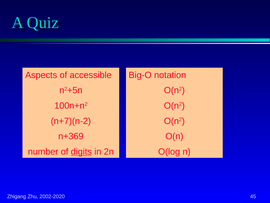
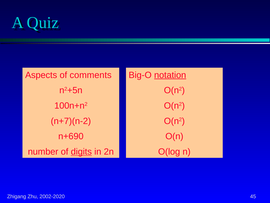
accessible: accessible -> comments
notation underline: none -> present
n+369: n+369 -> n+690
